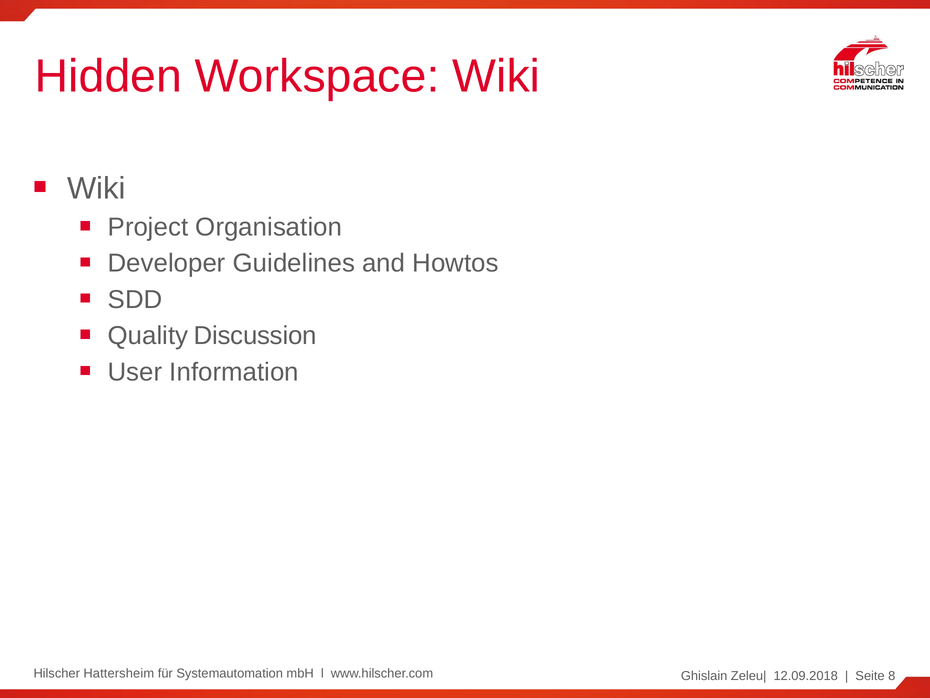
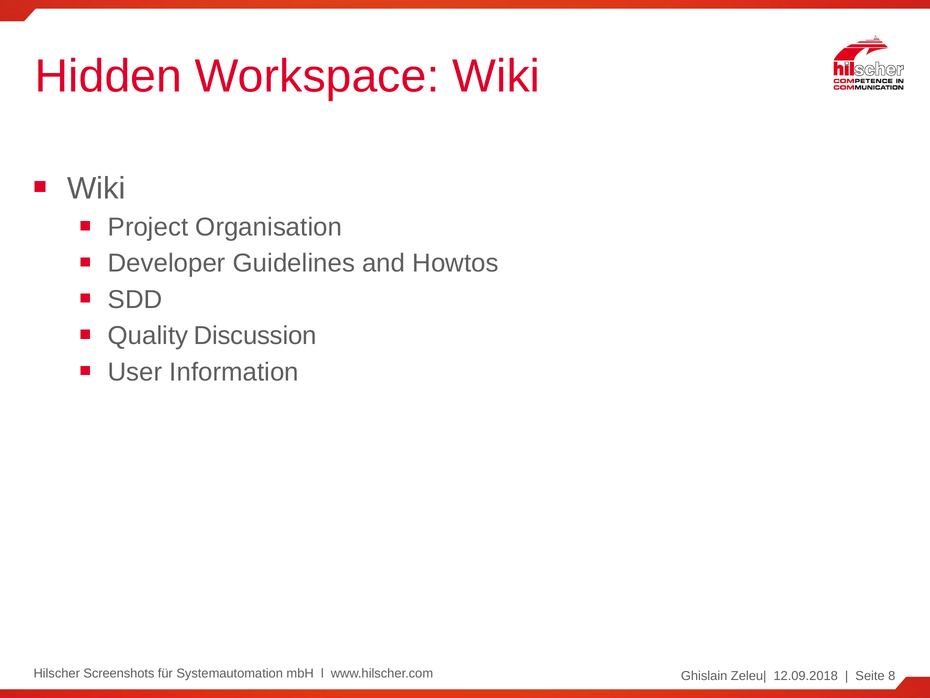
Hattersheim: Hattersheim -> Screenshots
